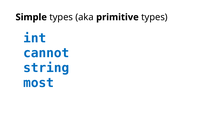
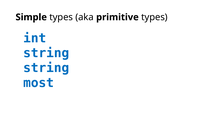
cannot at (46, 53): cannot -> string
